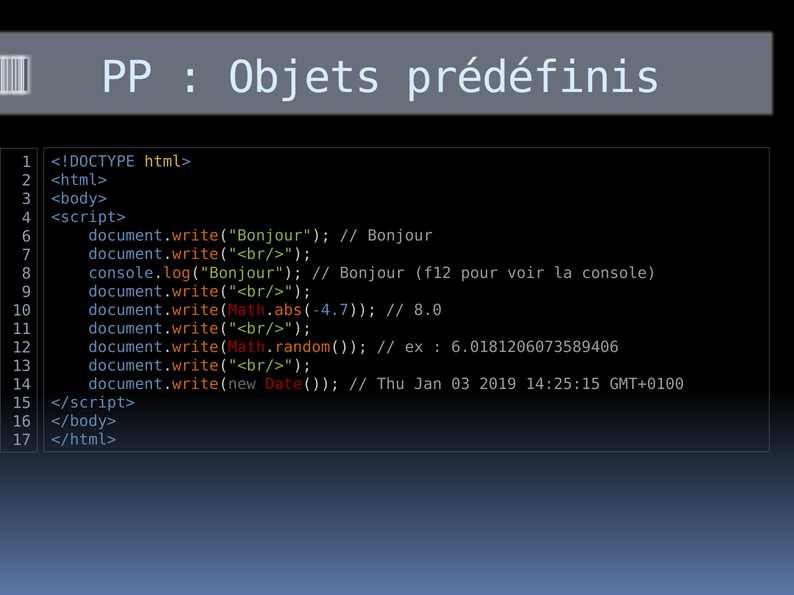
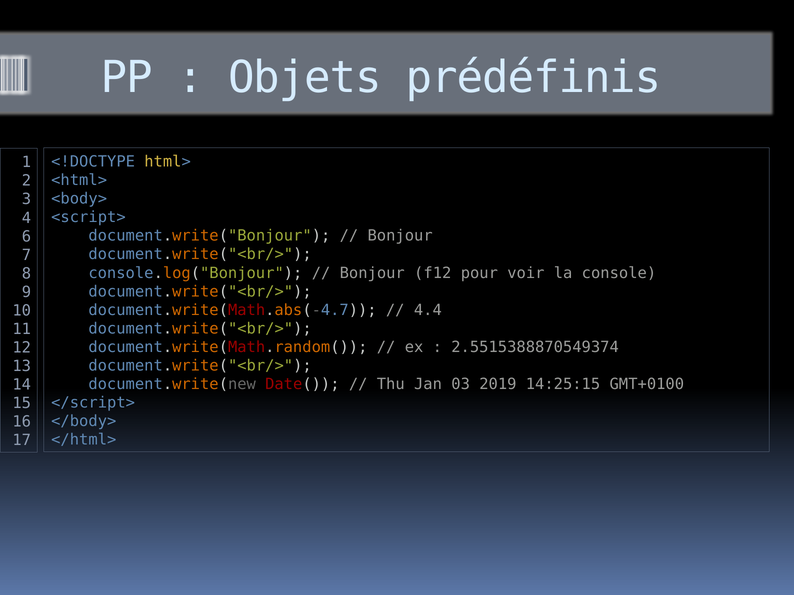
8.0: 8.0 -> 4.4
6.0181206073589406: 6.0181206073589406 -> 2.5515388870549374
